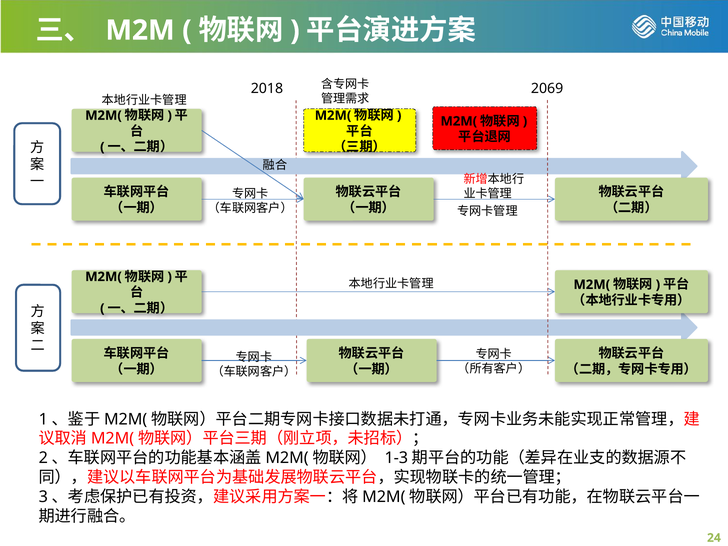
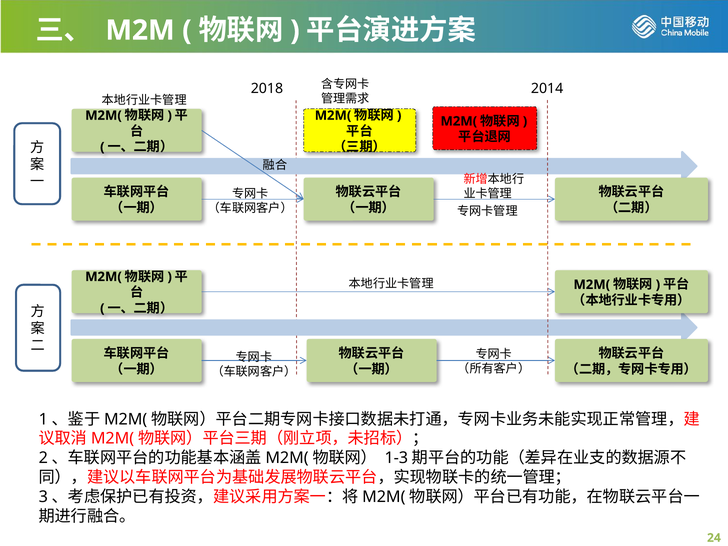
2069: 2069 -> 2014
